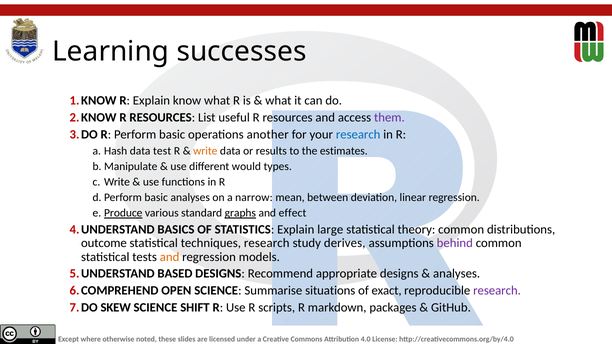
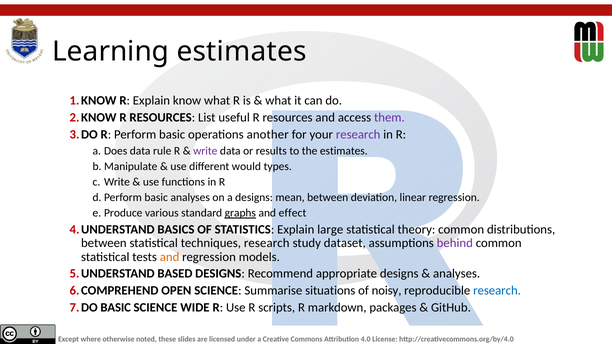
Learning successes: successes -> estimates
research at (358, 135) colour: blue -> purple
Hash: Hash -> Does
test: test -> rule
write at (205, 151) colour: orange -> purple
a narrow: narrow -> designs
Produce underline: present -> none
outcome at (104, 243): outcome -> between
derives: derives -> dataset
exact: exact -> noisy
research at (497, 291) colour: purple -> blue
SKEW at (116, 308): SKEW -> BASIC
SHIFT: SHIFT -> WIDE
